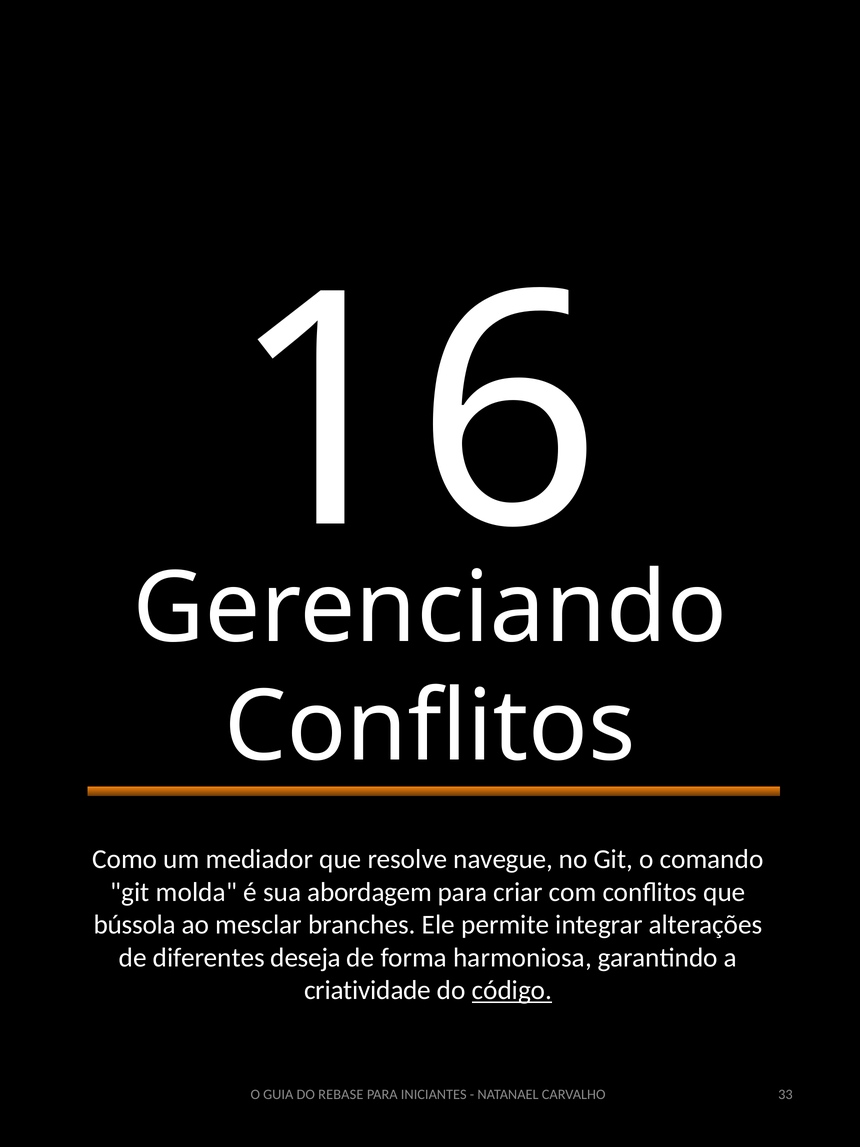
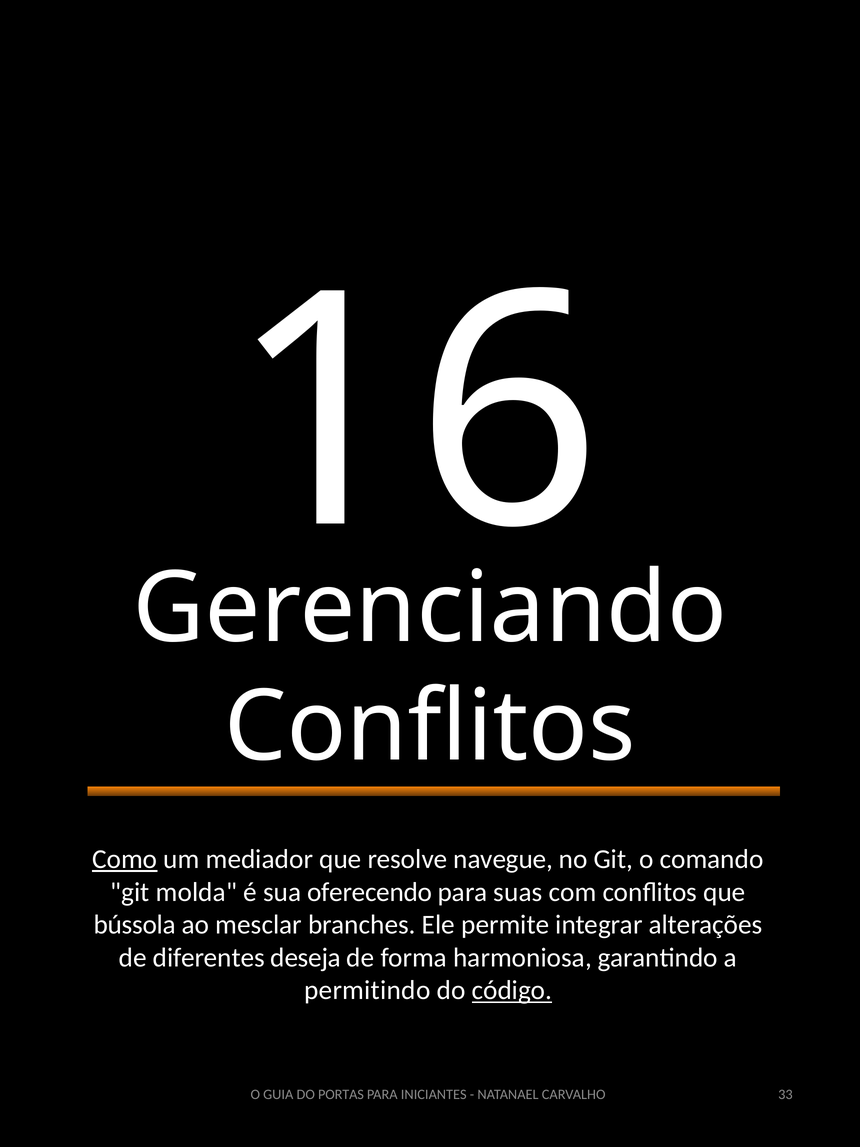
Como underline: none -> present
abordagem: abordagem -> oferecendo
criar: criar -> suas
criatividade: criatividade -> permitindo
REBASE: REBASE -> PORTAS
